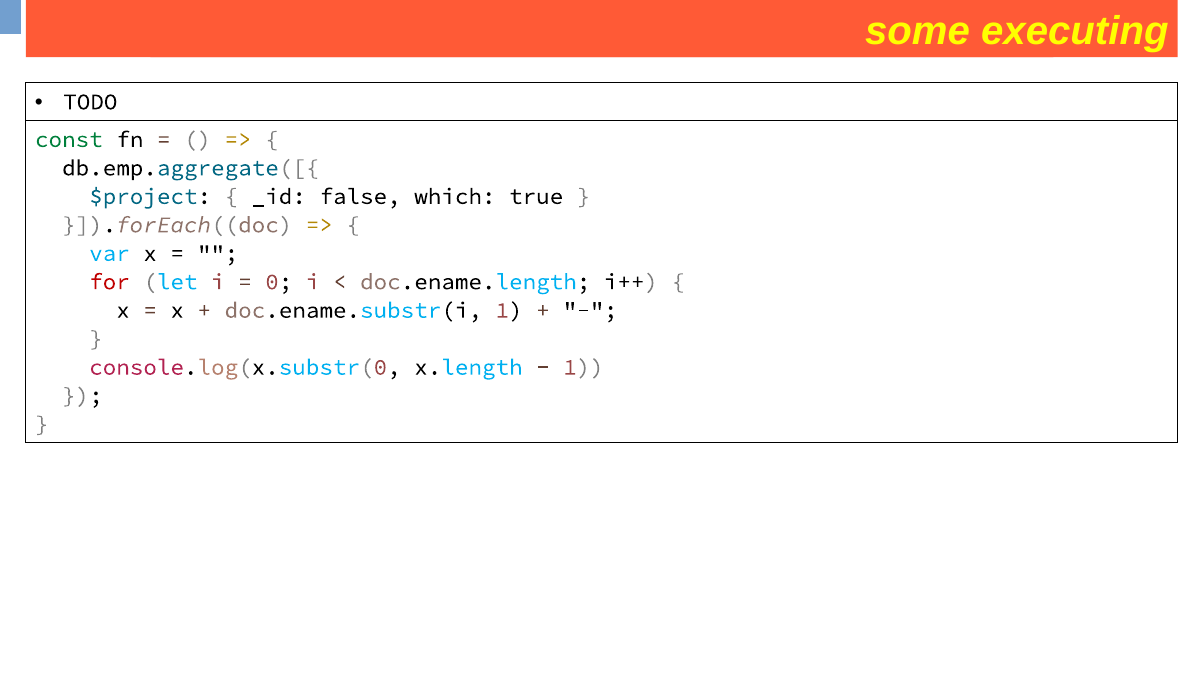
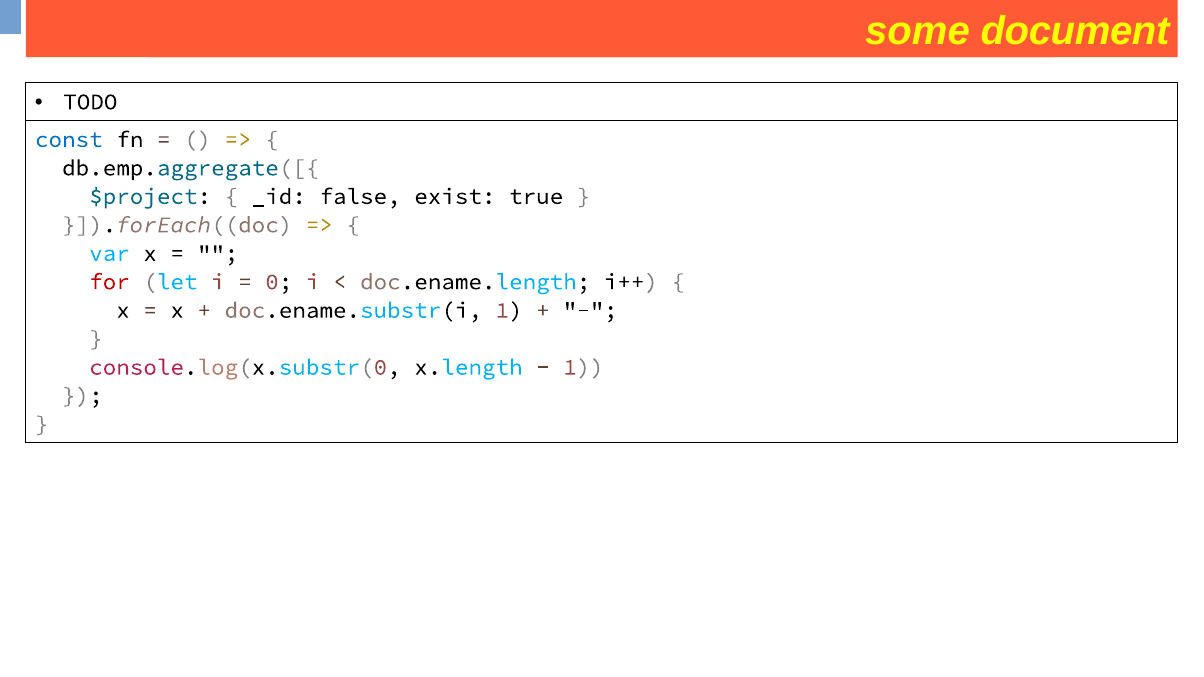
executing: executing -> document
const colour: green -> blue
which: which -> exist
